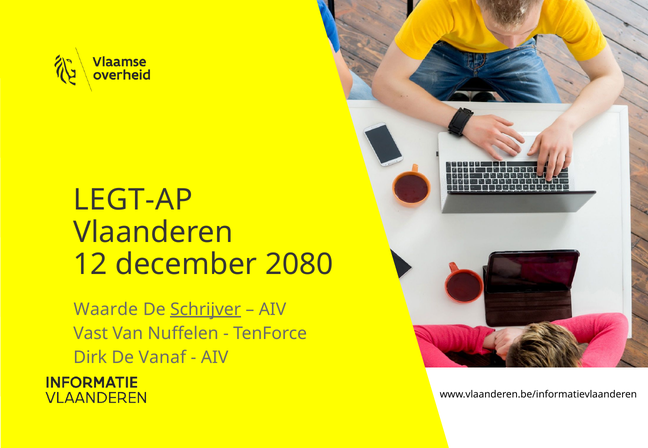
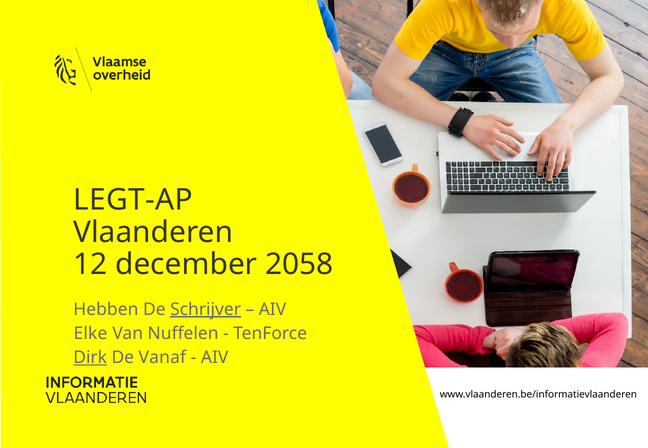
2080: 2080 -> 2058
Waarde: Waarde -> Hebben
Vast: Vast -> Elke
Dirk underline: none -> present
